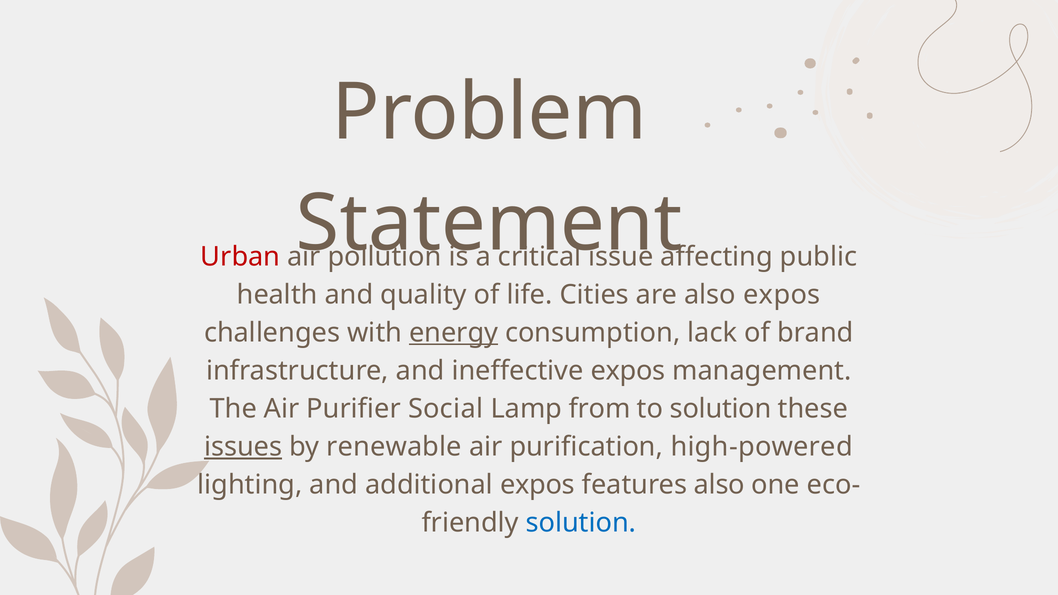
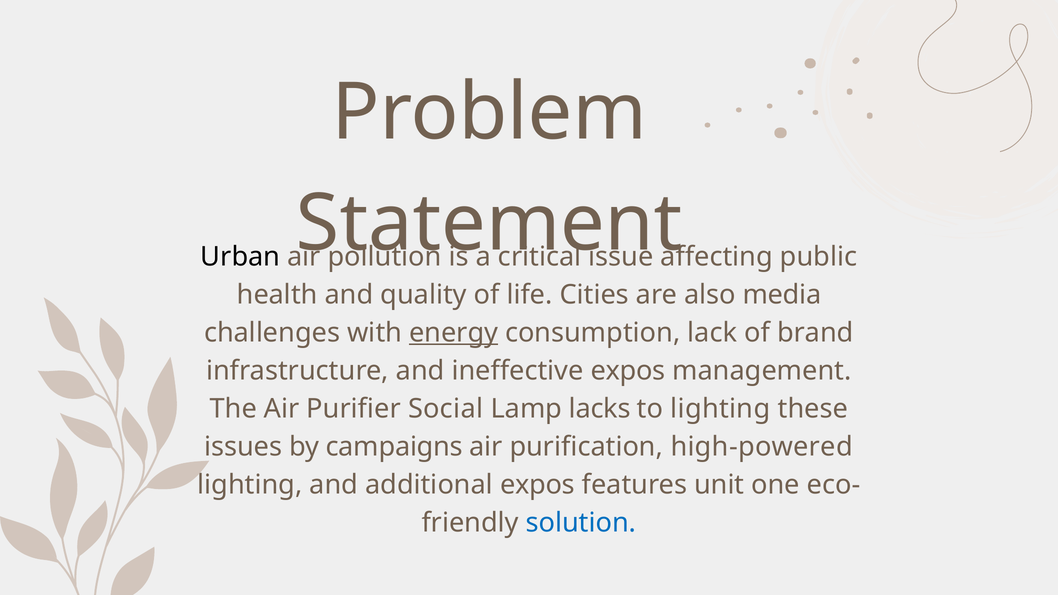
Urban colour: red -> black
also expos: expos -> media
from: from -> lacks
to solution: solution -> lighting
issues underline: present -> none
renewable: renewable -> campaigns
features also: also -> unit
